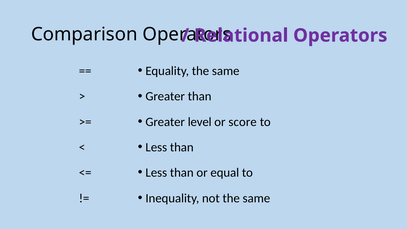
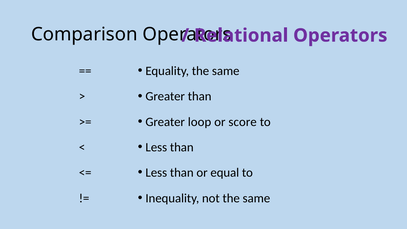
level: level -> loop
